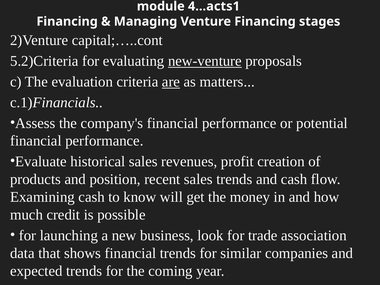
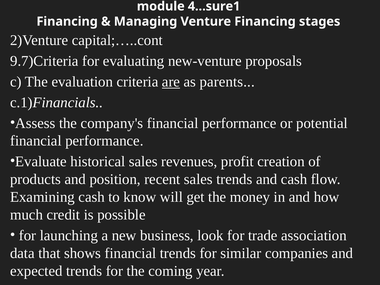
4…acts1: 4…acts1 -> 4…sure1
5.2)Criteria: 5.2)Criteria -> 9.7)Criteria
new-venture underline: present -> none
matters: matters -> parents
